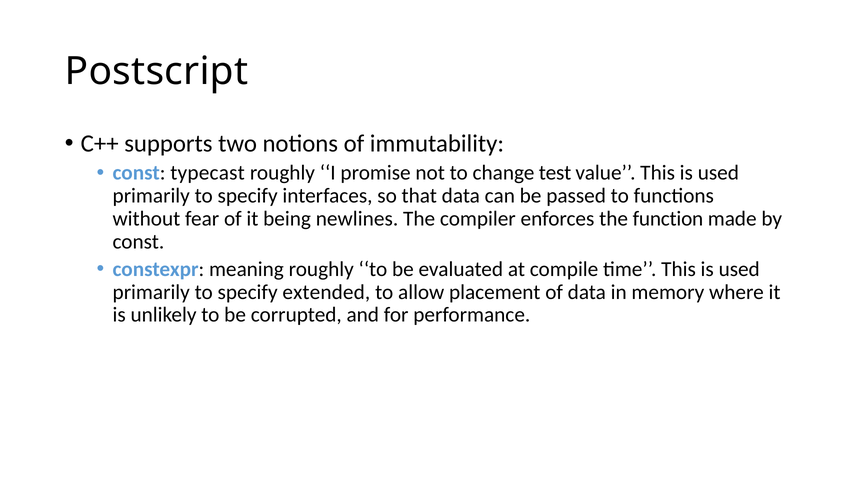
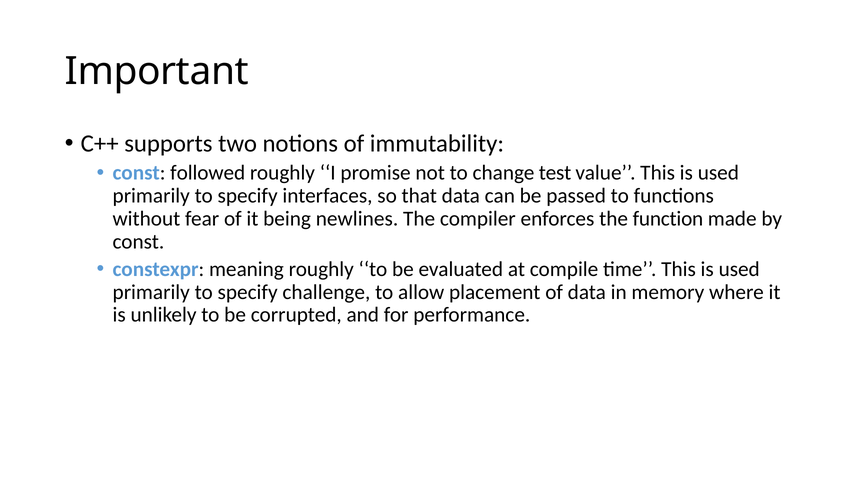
Postscript: Postscript -> Important
typecast: typecast -> followed
extended: extended -> challenge
